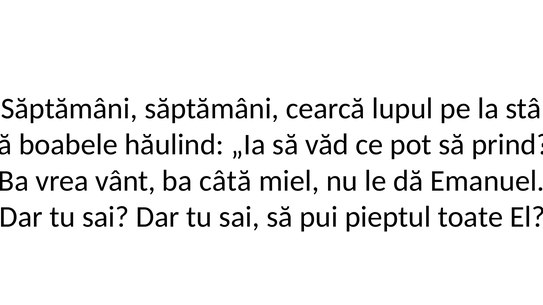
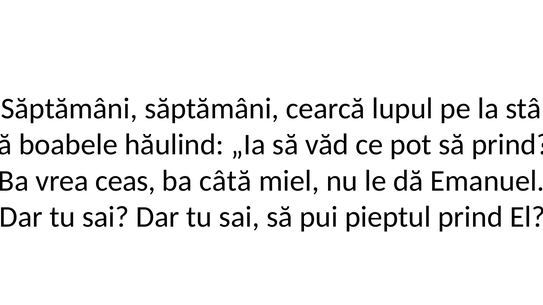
vânt: vânt -> ceas
pieptul toate: toate -> prind
